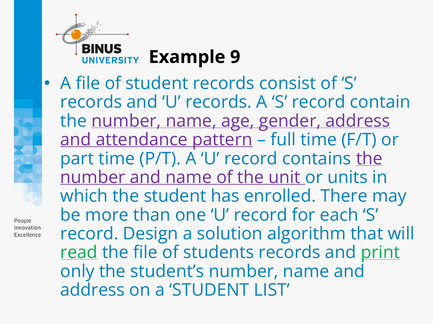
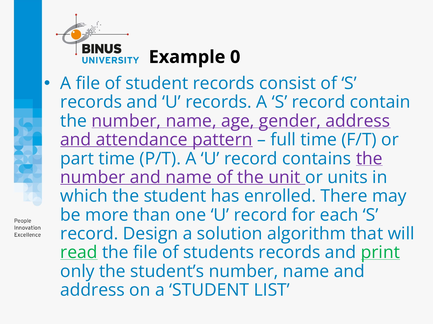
9: 9 -> 0
